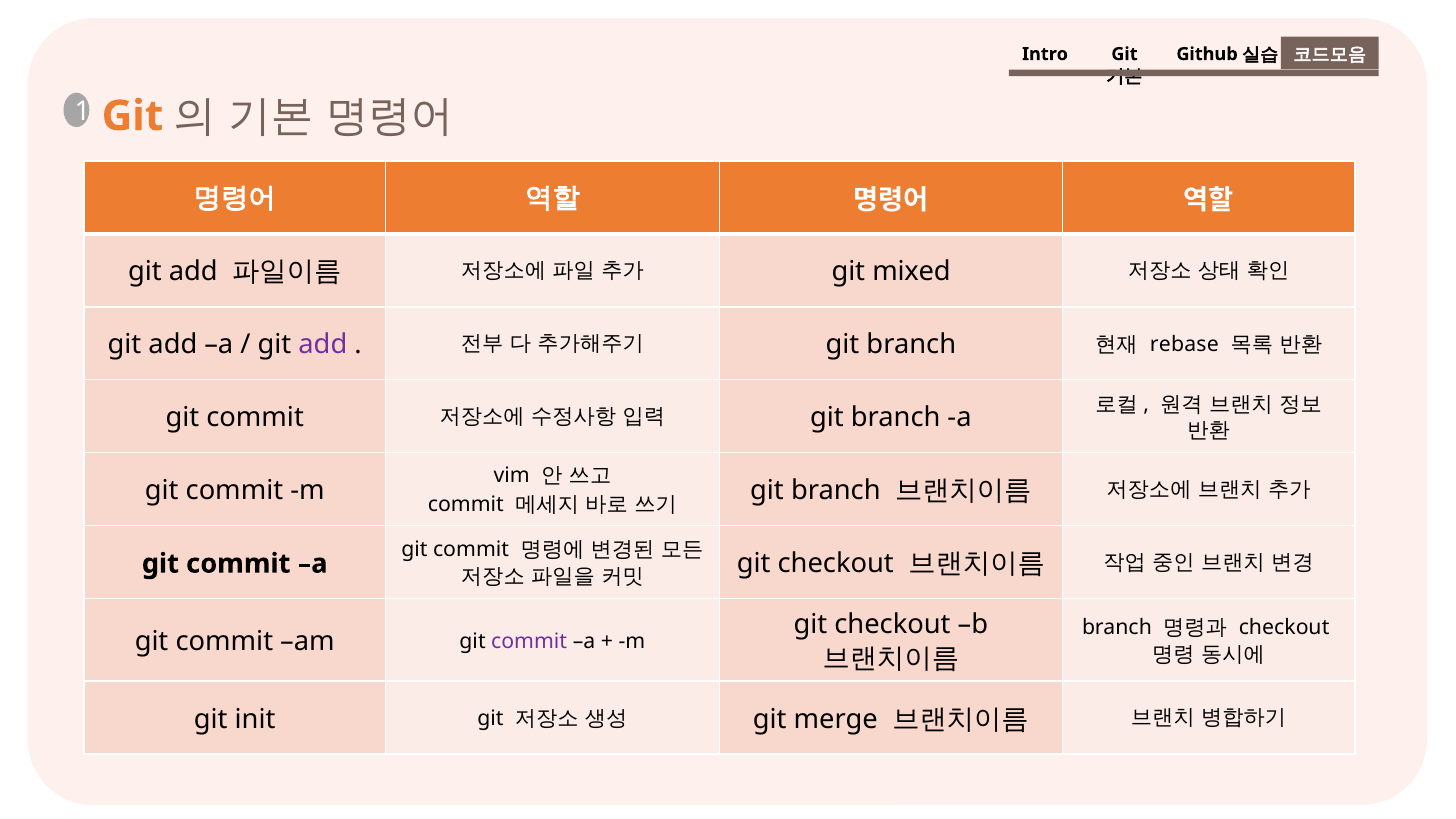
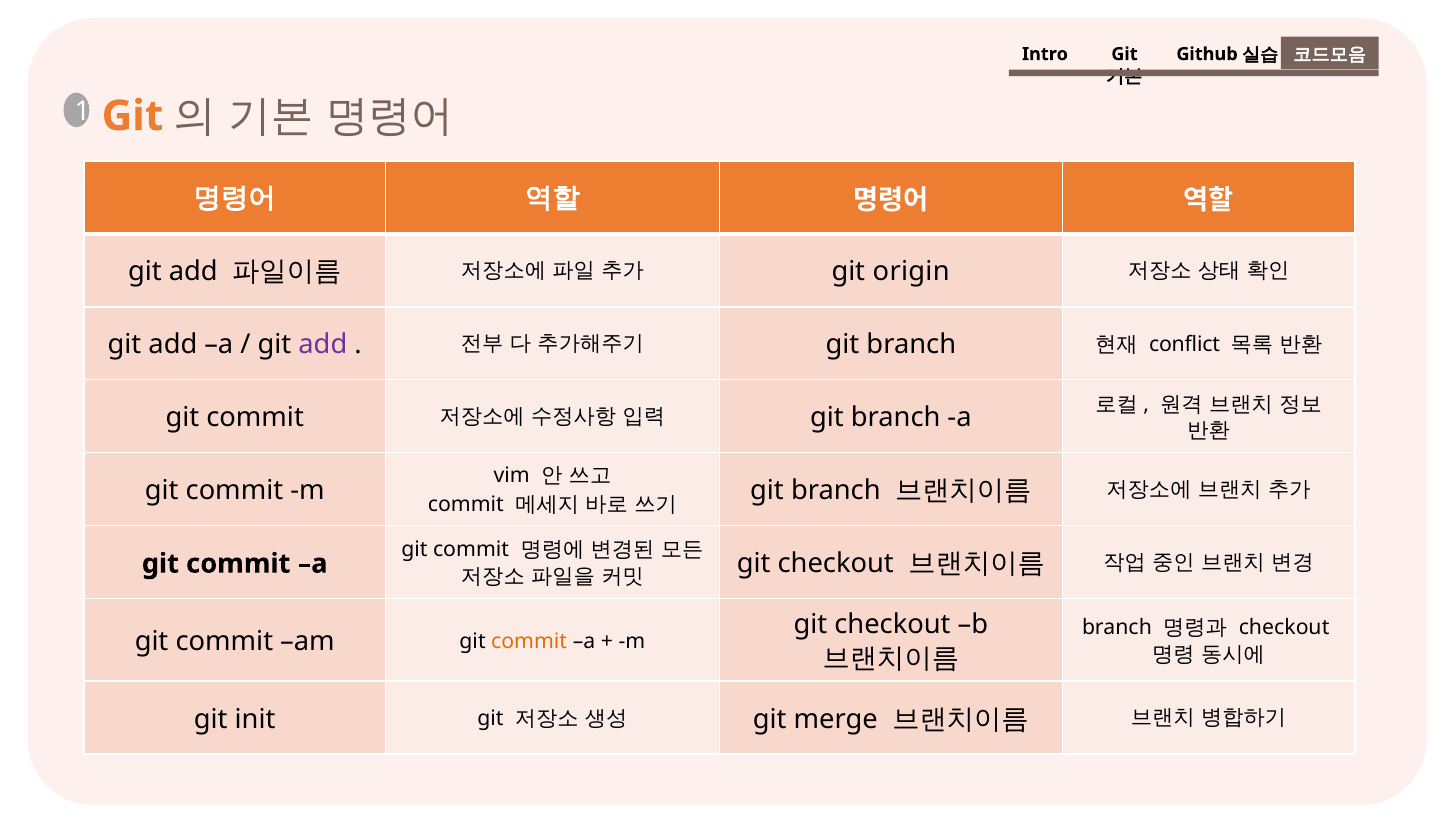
mixed: mixed -> origin
rebase: rebase -> conflict
commit at (529, 641) colour: purple -> orange
